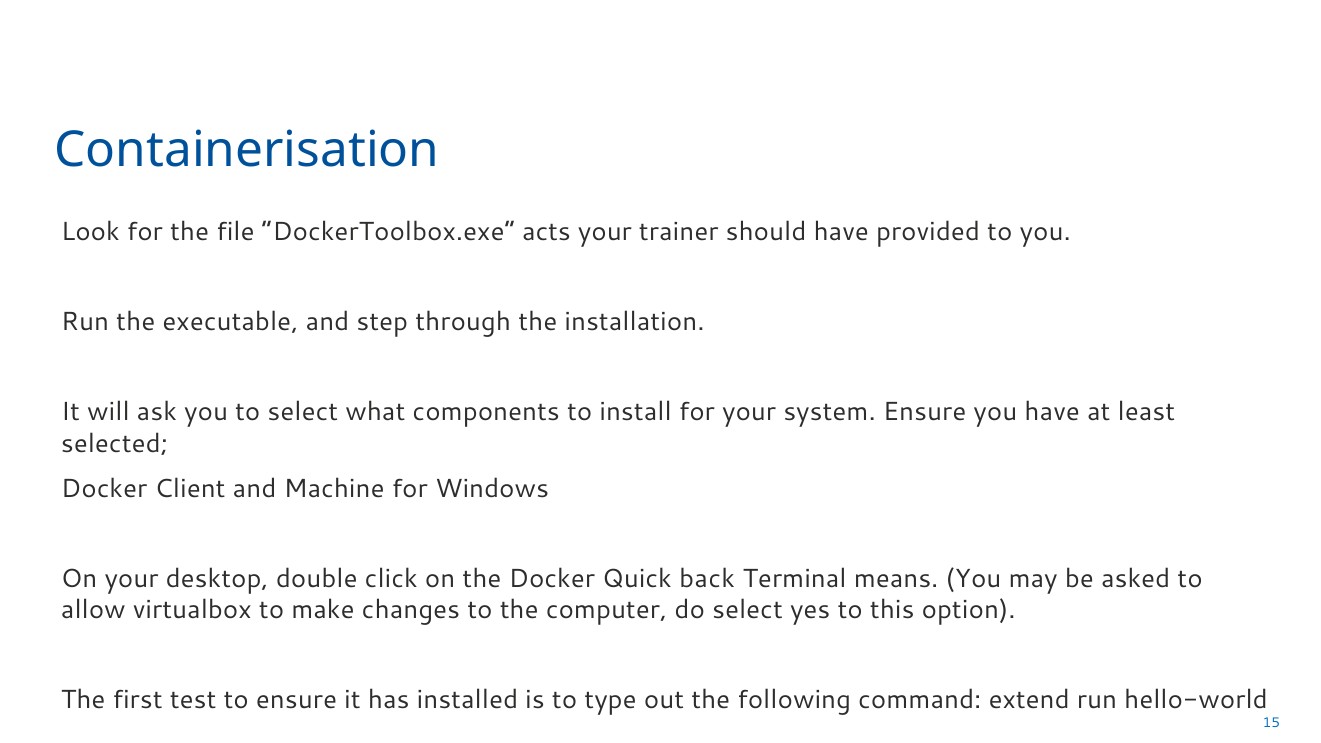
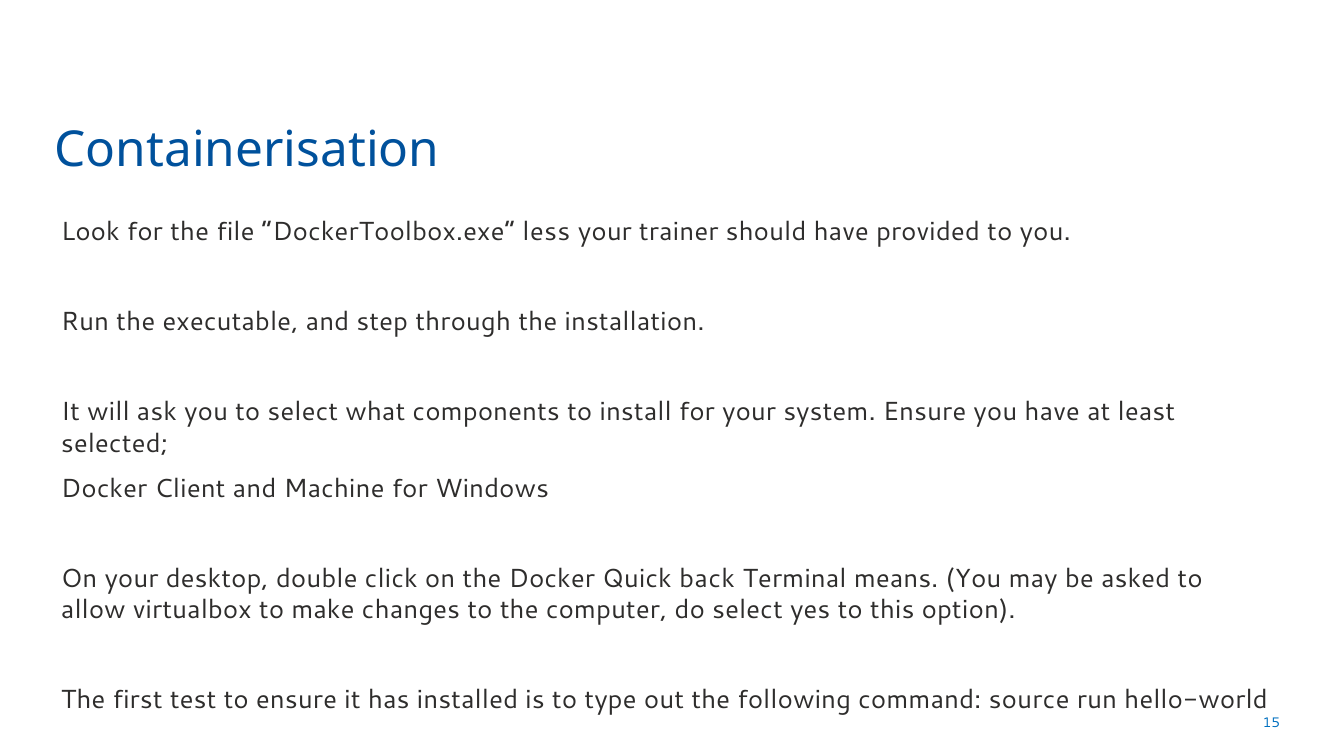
acts: acts -> less
extend: extend -> source
